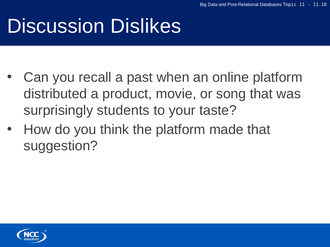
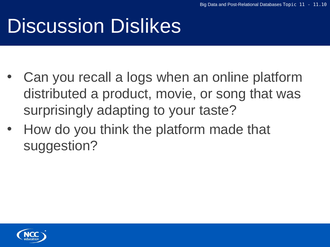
past: past -> logs
students: students -> adapting
